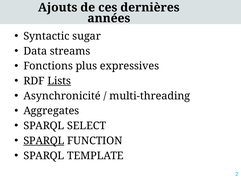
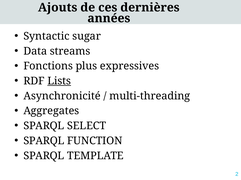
SPARQL at (44, 141) underline: present -> none
